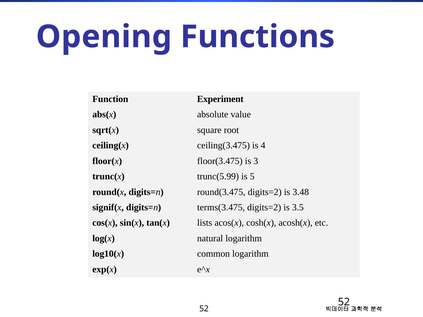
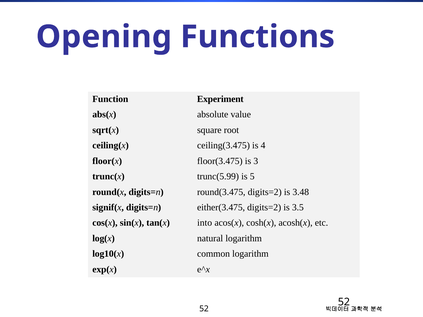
terms(3.475: terms(3.475 -> either(3.475
lists: lists -> into
